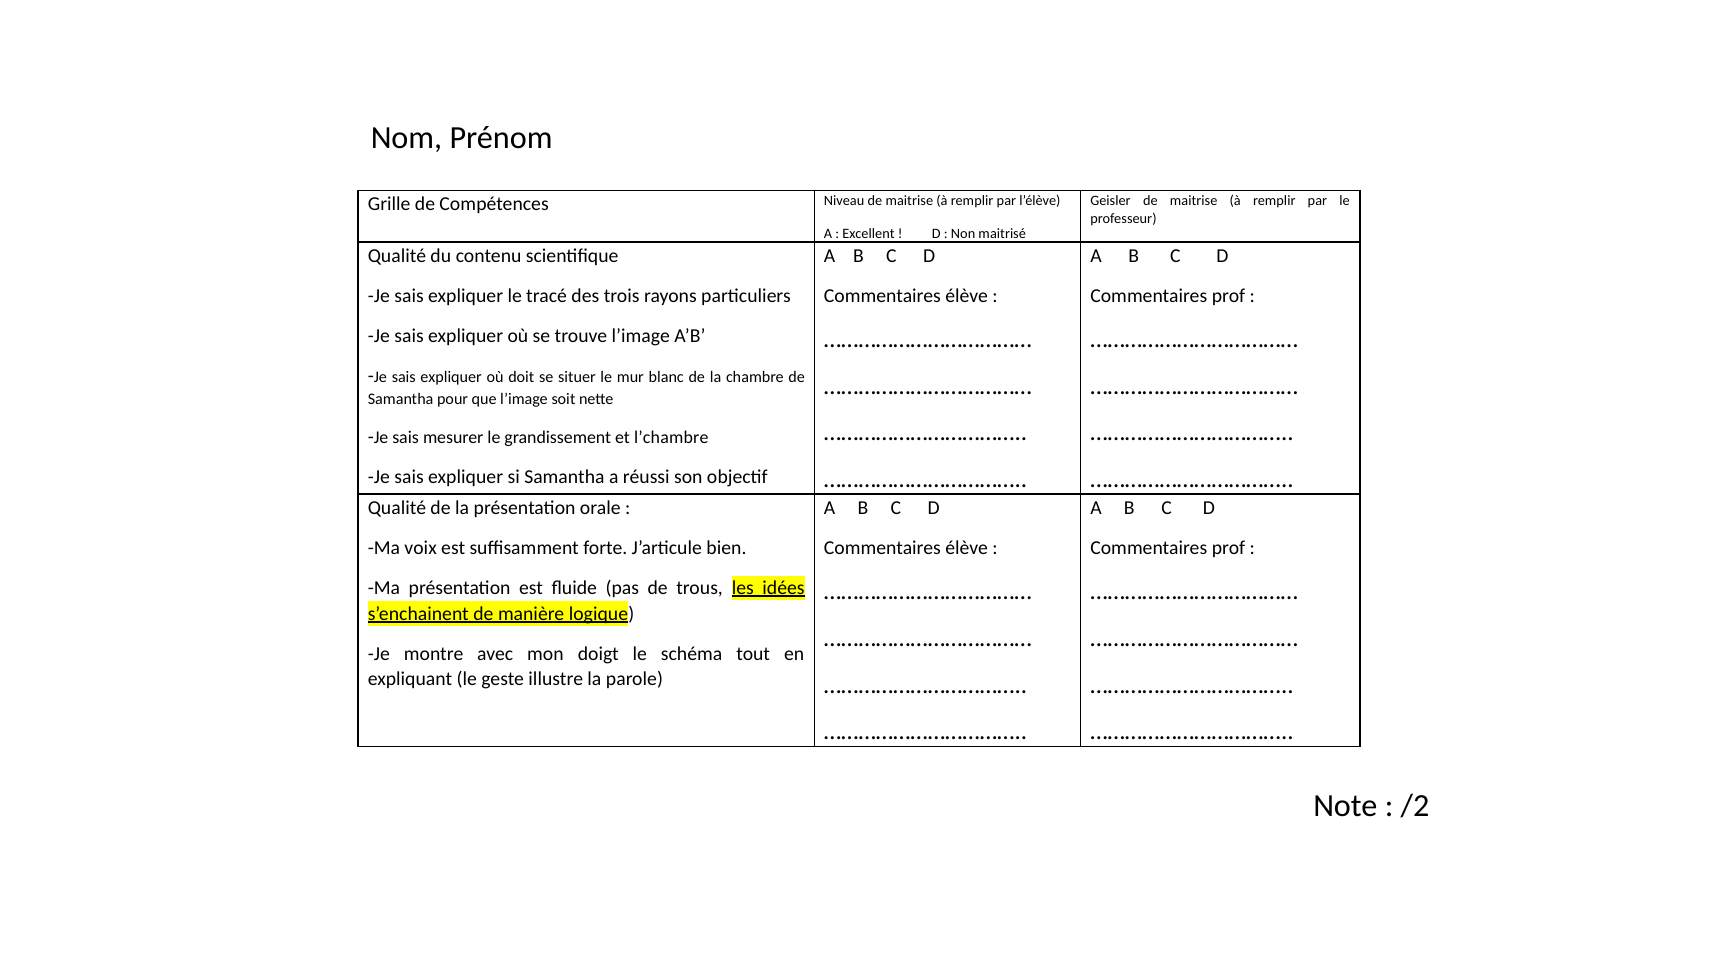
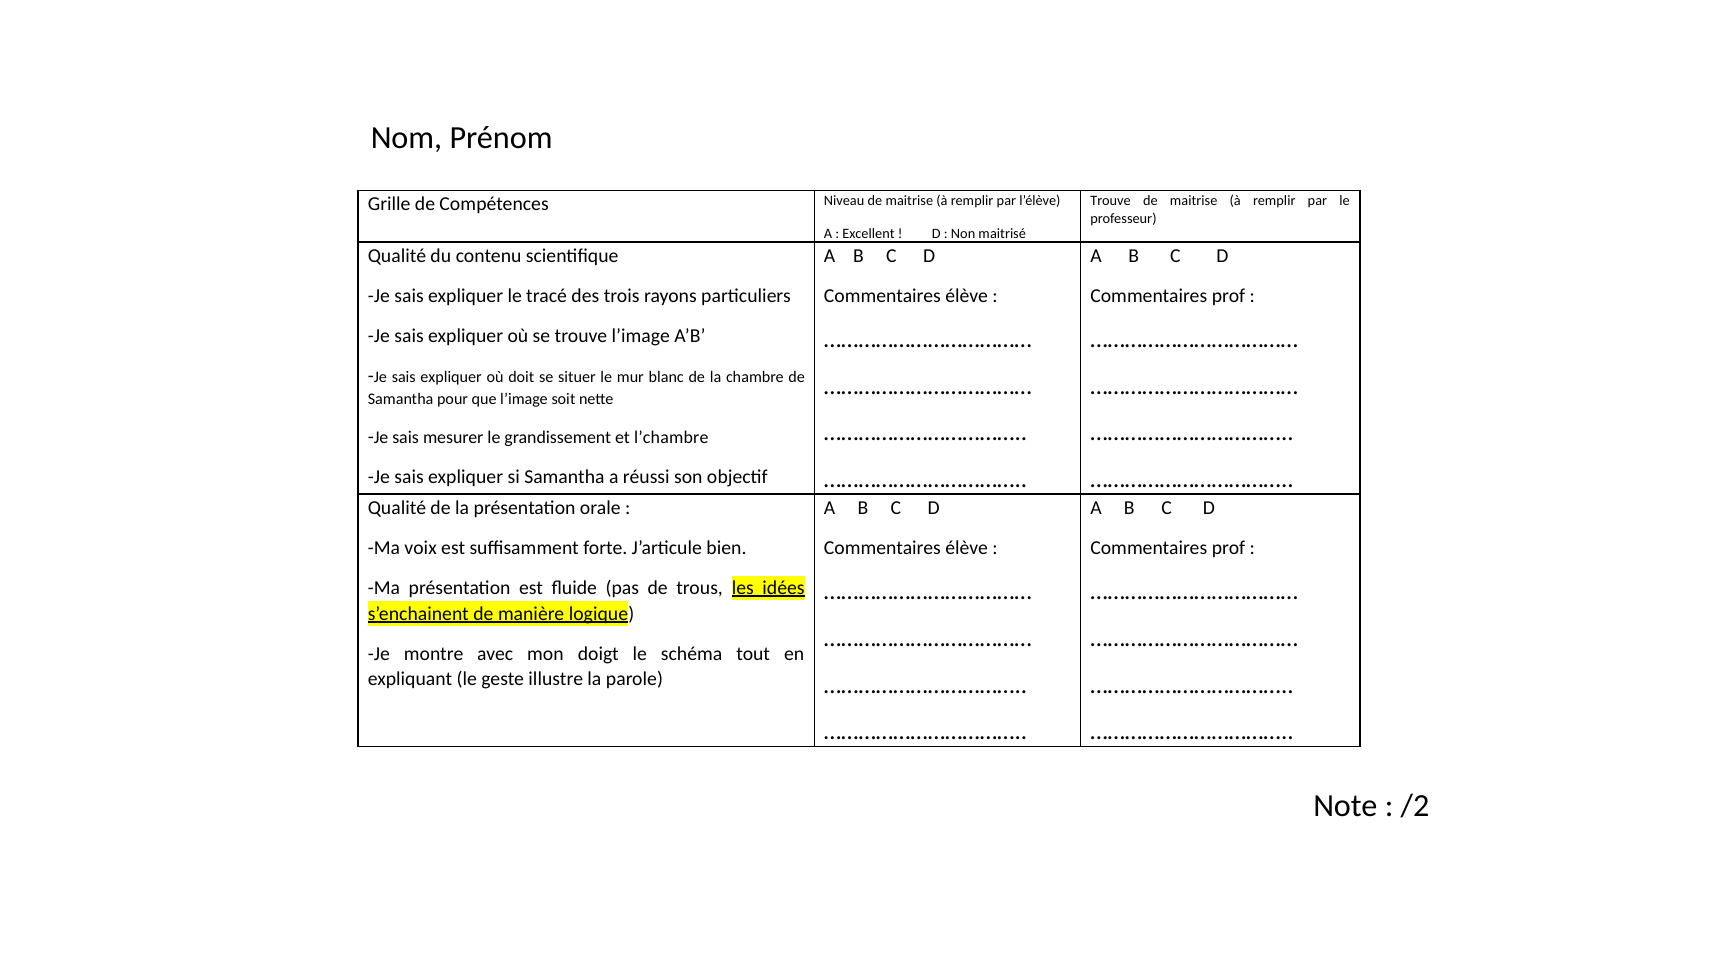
Geisler at (1111, 201): Geisler -> Trouve
